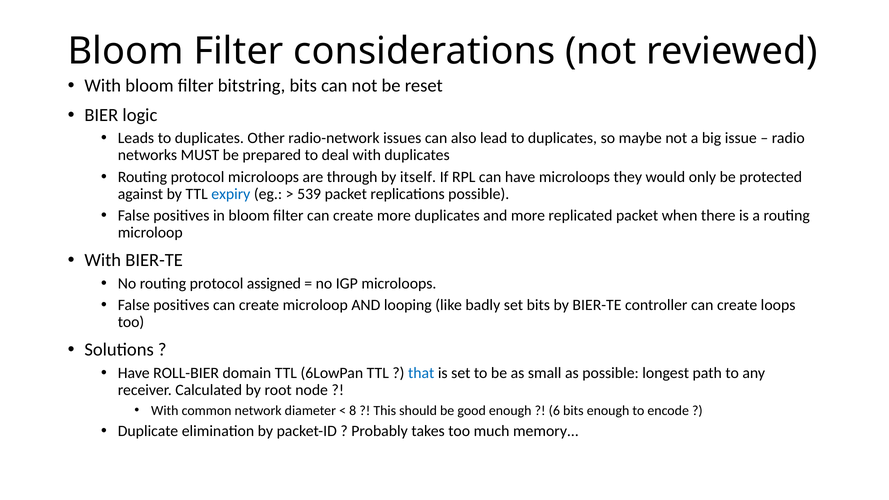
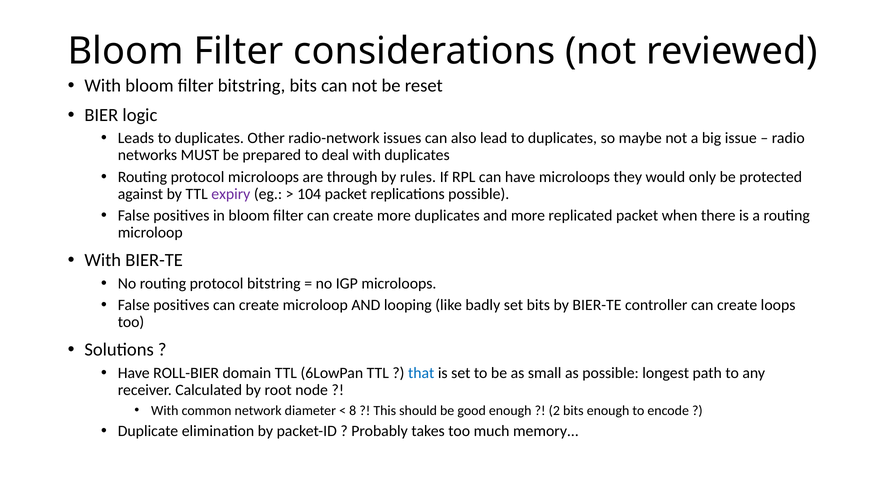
itself: itself -> rules
expiry colour: blue -> purple
539: 539 -> 104
protocol assigned: assigned -> bitstring
6: 6 -> 2
